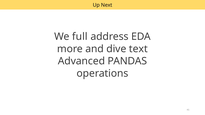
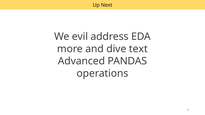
full: full -> evil
